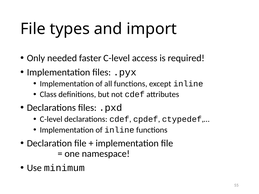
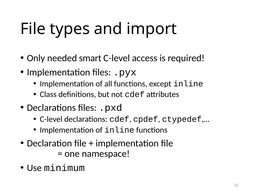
faster: faster -> smart
